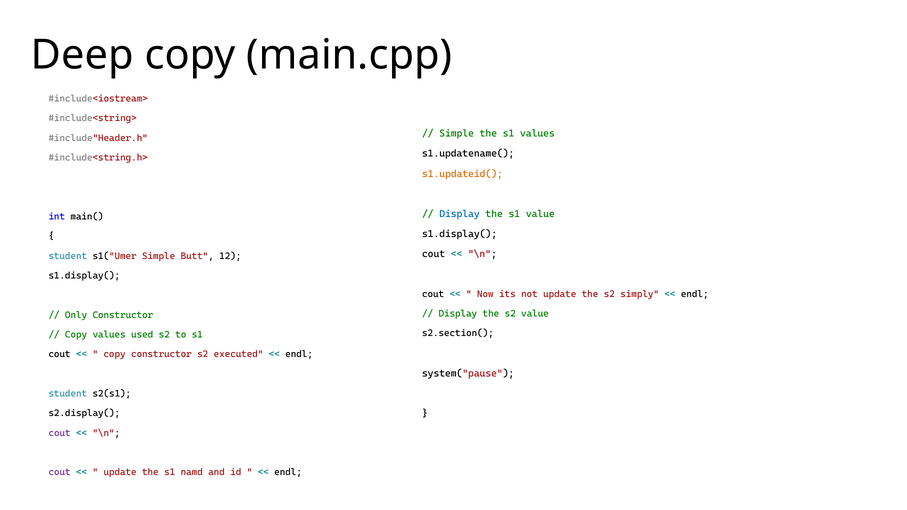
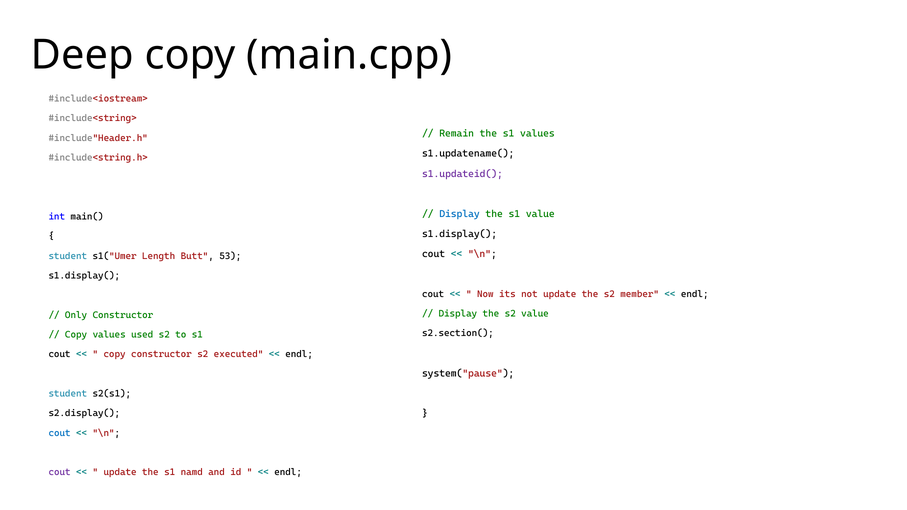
Simple at (457, 134): Simple -> Remain
s1.updateid( colour: orange -> purple
s1("Umer Simple: Simple -> Length
12: 12 -> 53
simply: simply -> member
cout at (60, 433) colour: purple -> blue
